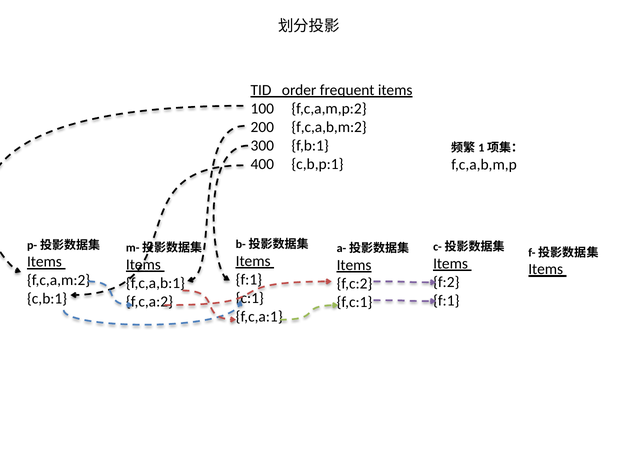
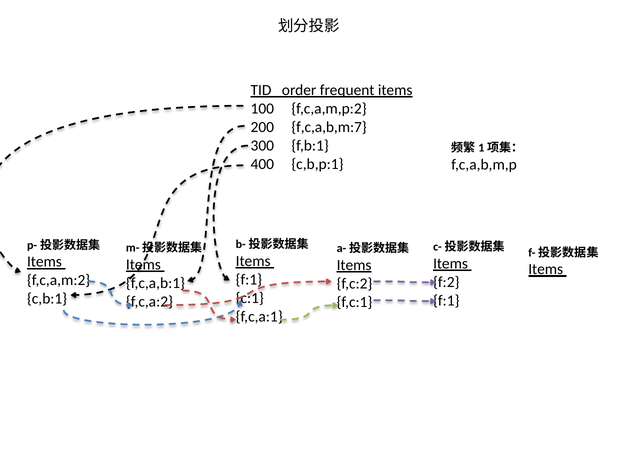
f,c,a,b,m:2: f,c,a,b,m:2 -> f,c,a,b,m:7
